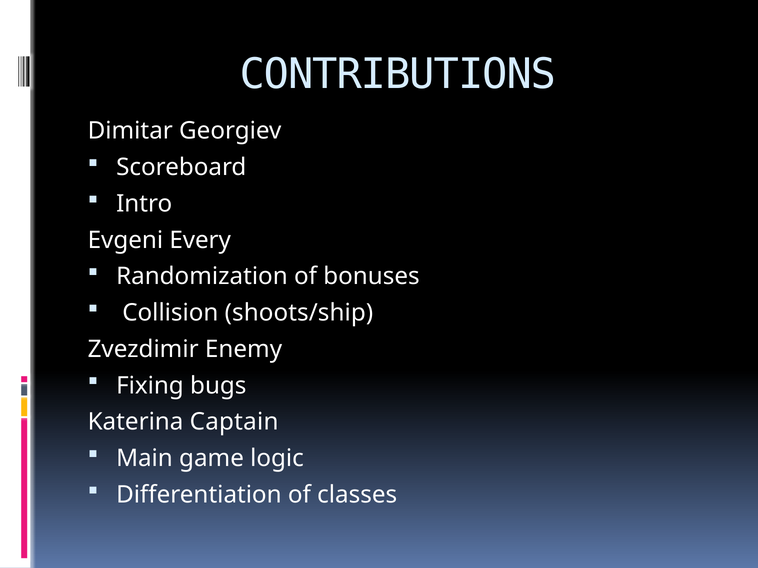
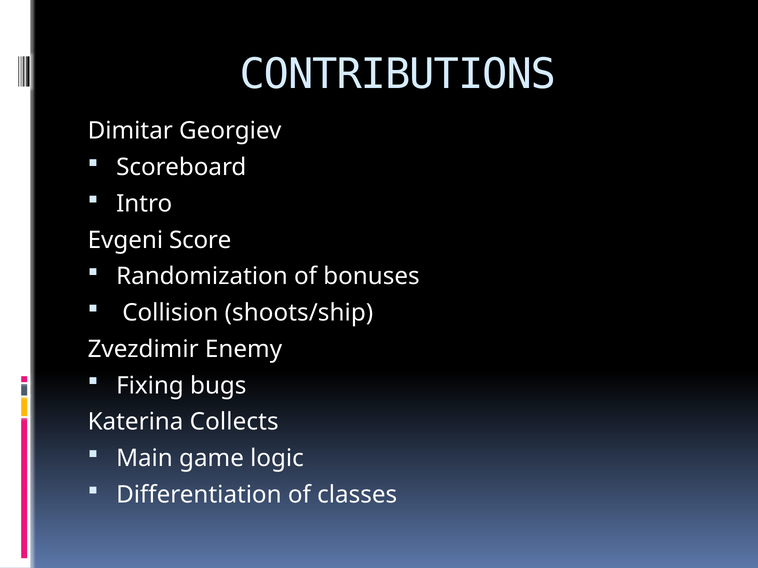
Every: Every -> Score
Captain: Captain -> Collects
